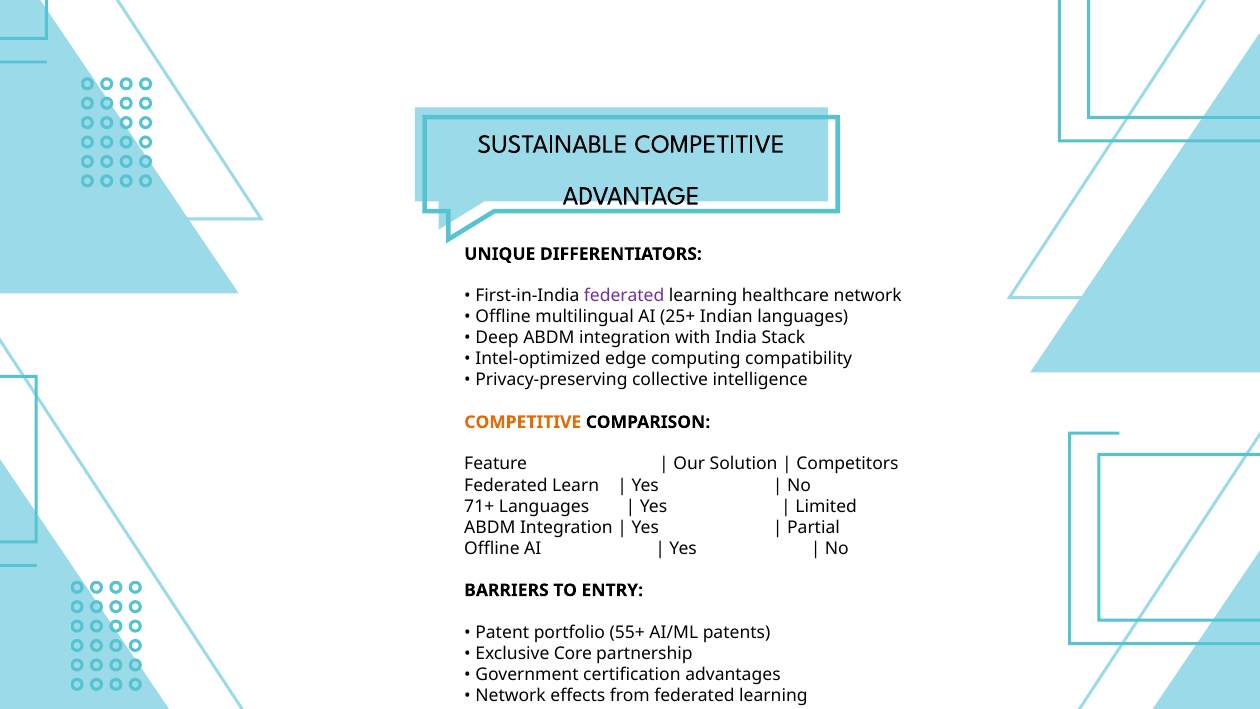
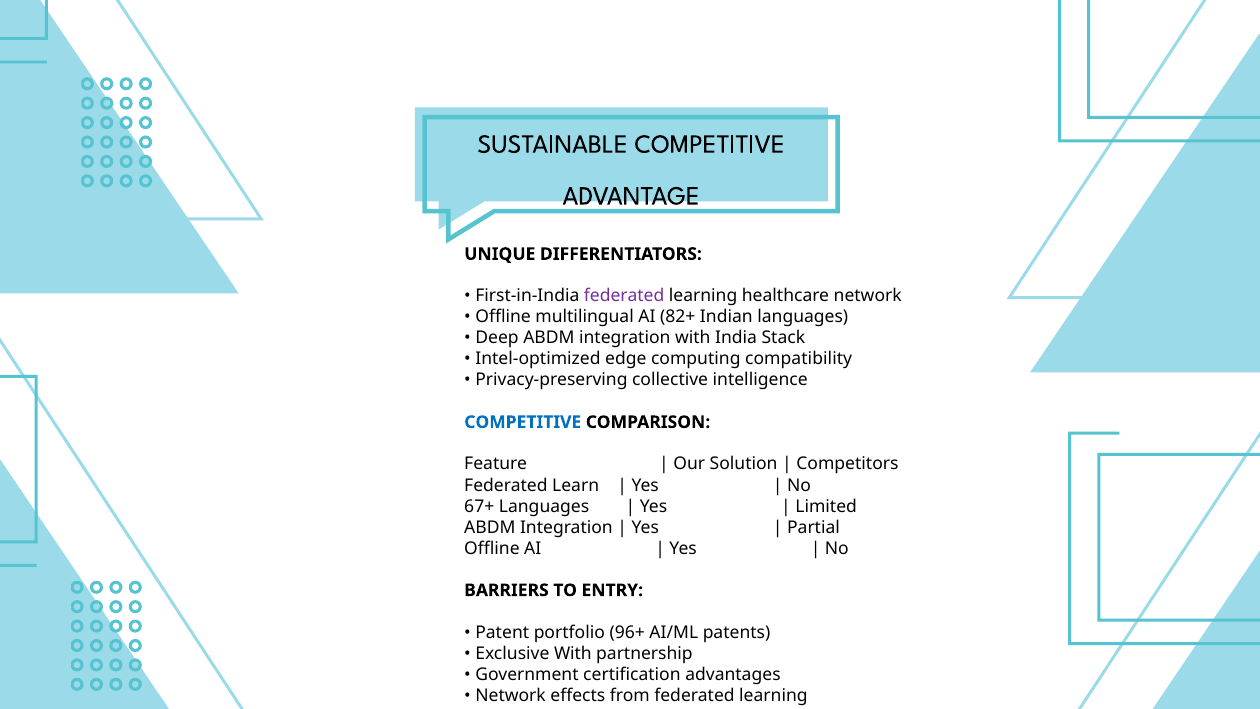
25+: 25+ -> 82+
COMPETITIVE at (523, 422) colour: orange -> blue
71+: 71+ -> 67+
55+: 55+ -> 96+
Exclusive Core: Core -> With
